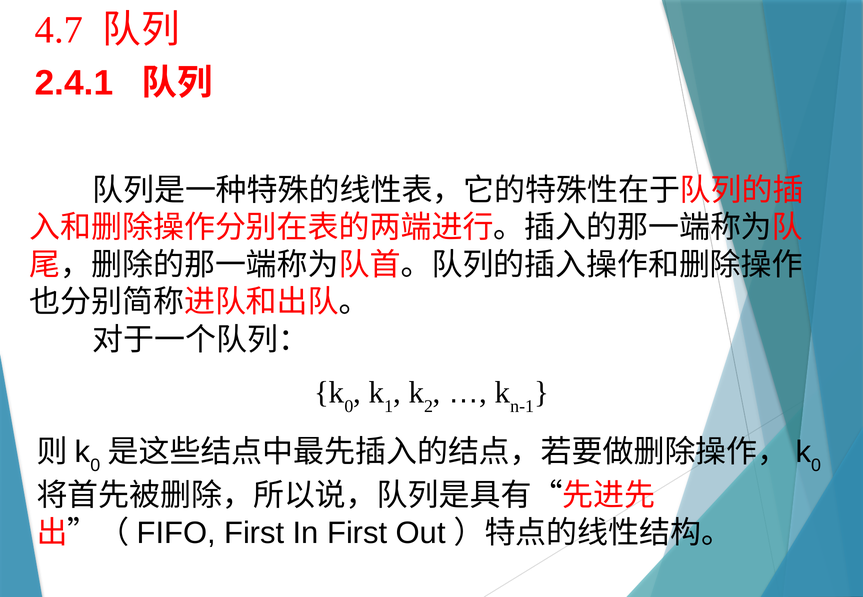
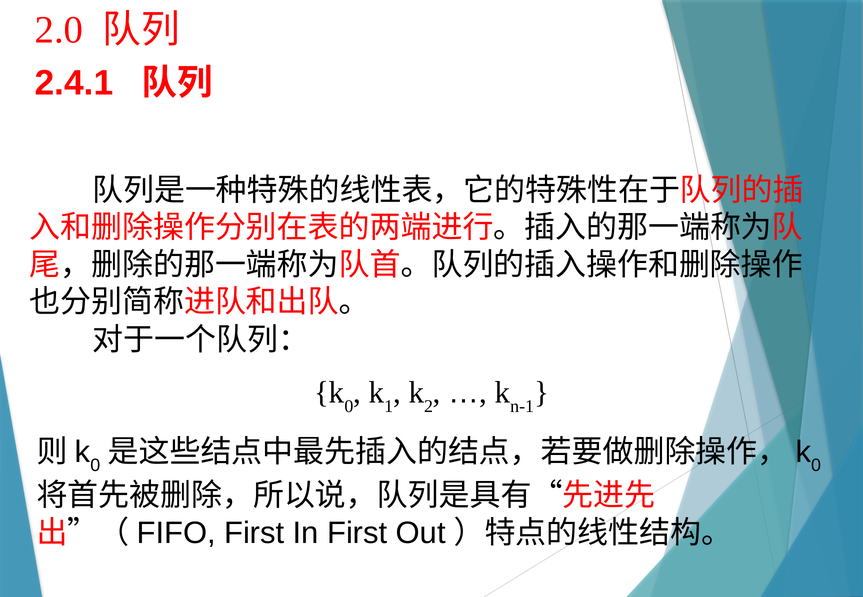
4.7: 4.7 -> 2.0
